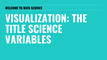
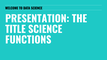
VISUALIZATION: VISUALIZATION -> PRESENTATION
VARIABLES: VARIABLES -> FUNCTIONS
